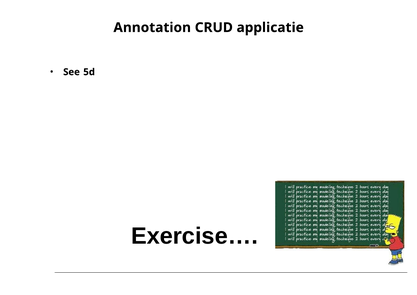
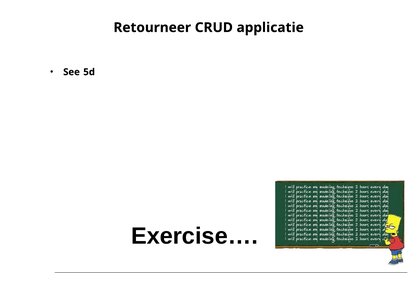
Annotation: Annotation -> Retourneer
